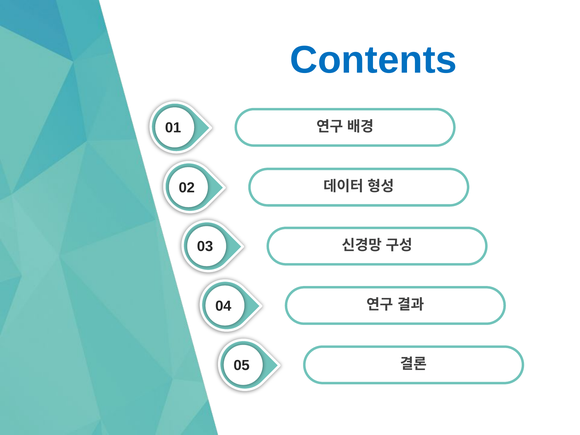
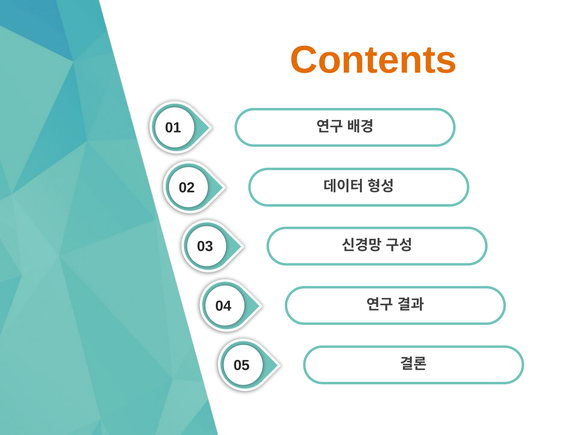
Contents colour: blue -> orange
